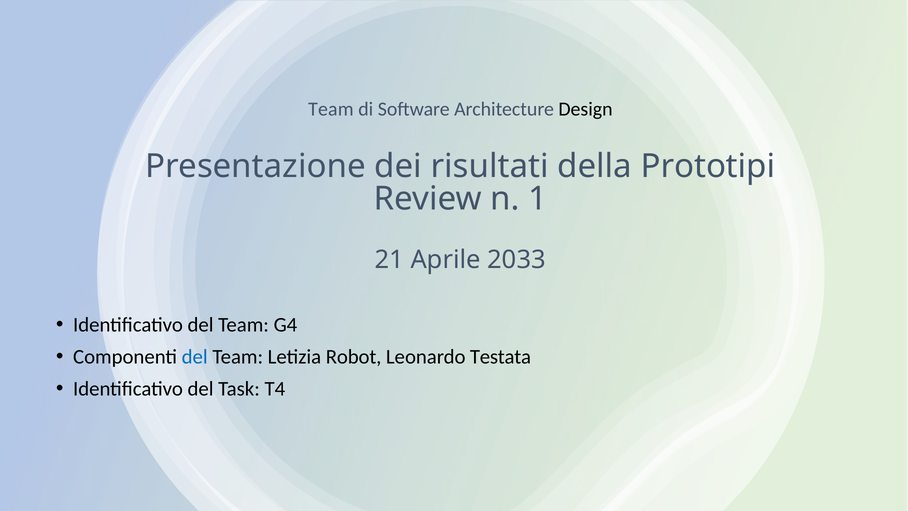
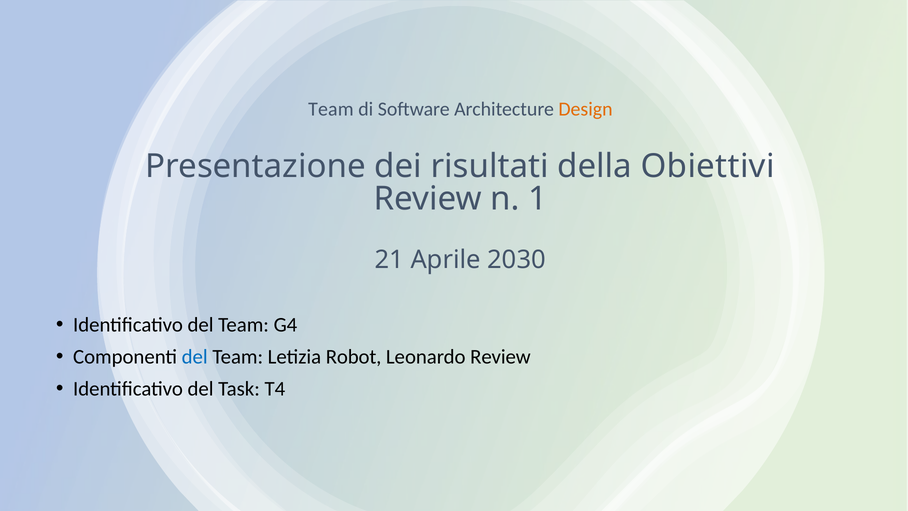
Design colour: black -> orange
Prototipi: Prototipi -> Obiettivi
2033: 2033 -> 2030
Leonardo Testata: Testata -> Review
